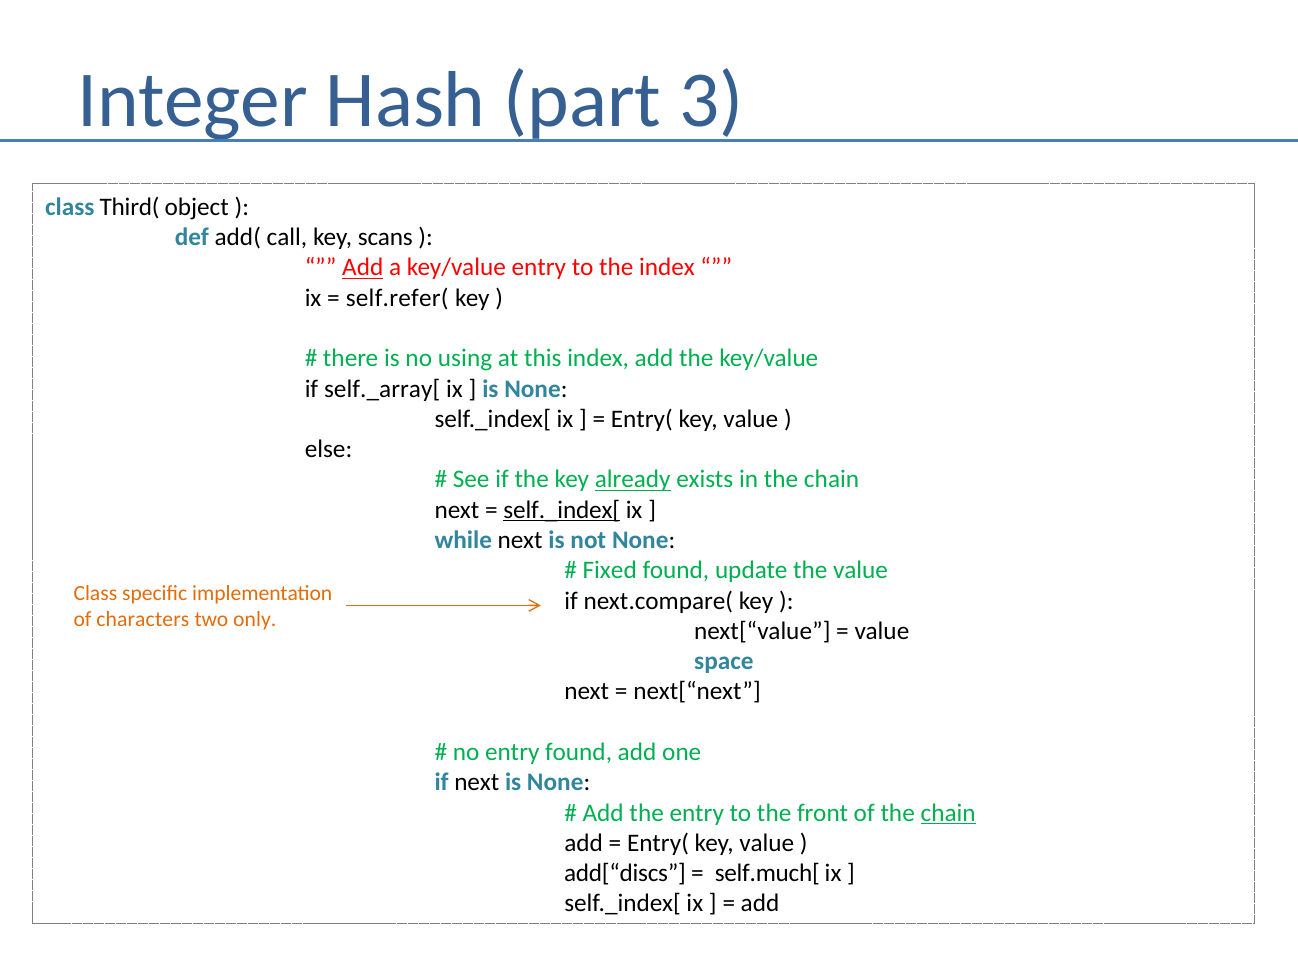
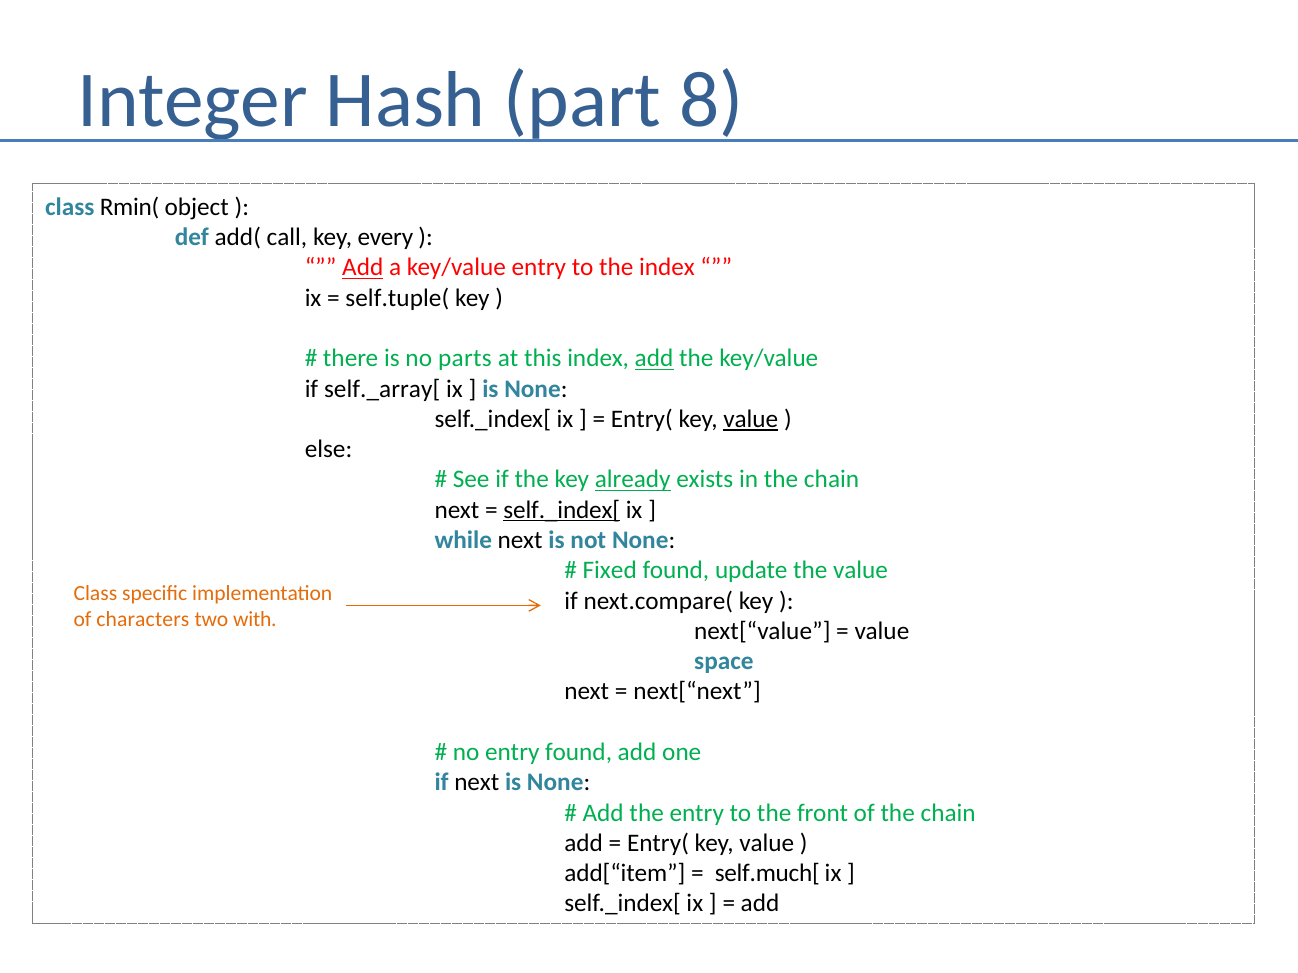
3: 3 -> 8
Third(: Third( -> Rmin(
scans: scans -> every
self.refer(: self.refer( -> self.tuple(
using: using -> parts
add at (654, 359) underline: none -> present
value at (751, 419) underline: none -> present
only: only -> with
chain at (948, 813) underline: present -> none
add[“discs: add[“discs -> add[“item
